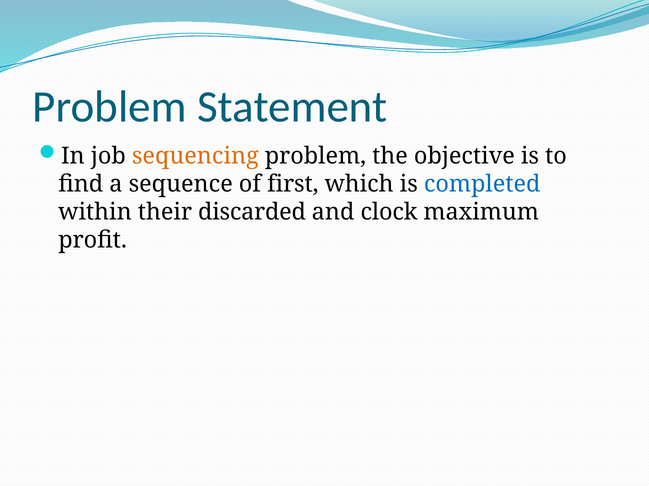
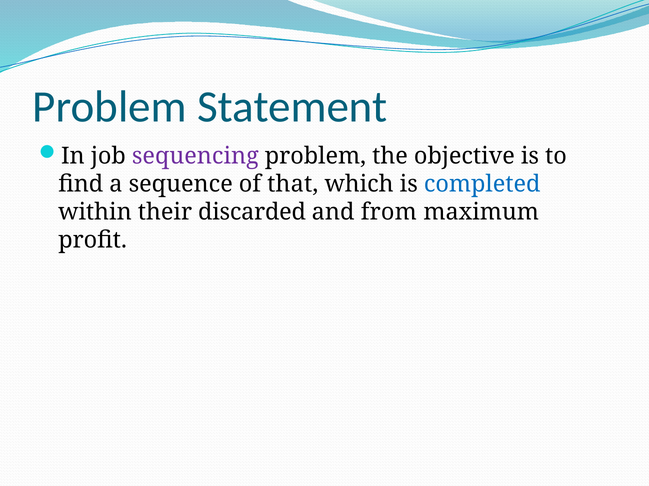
sequencing colour: orange -> purple
first: first -> that
clock: clock -> from
